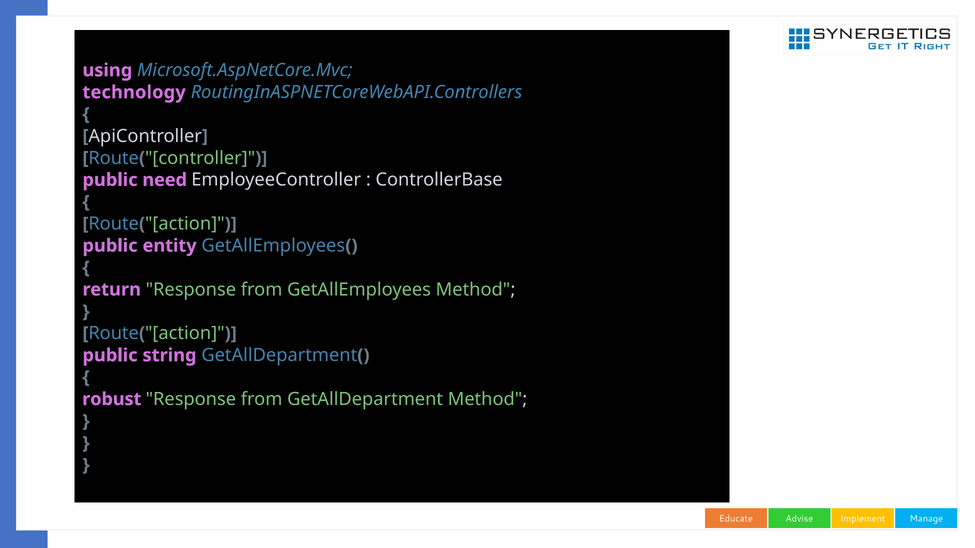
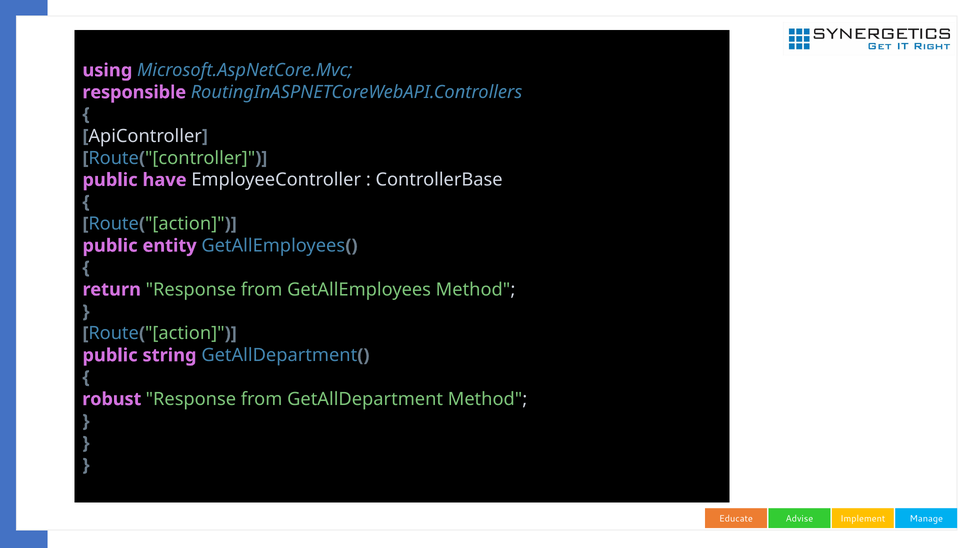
technology: technology -> responsible
need: need -> have
